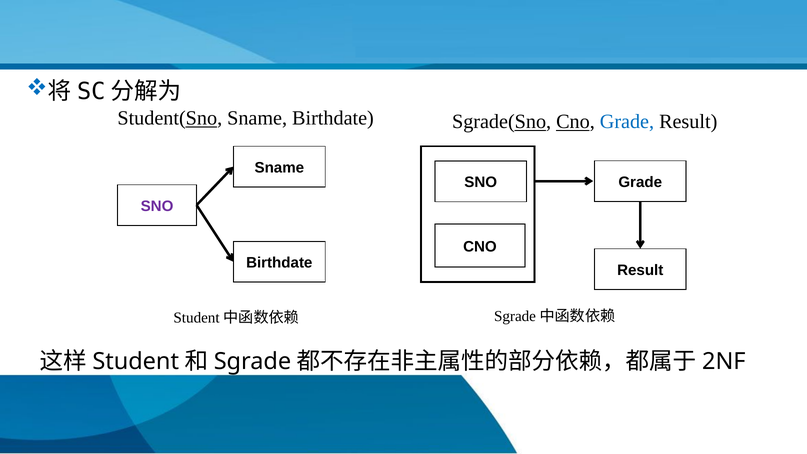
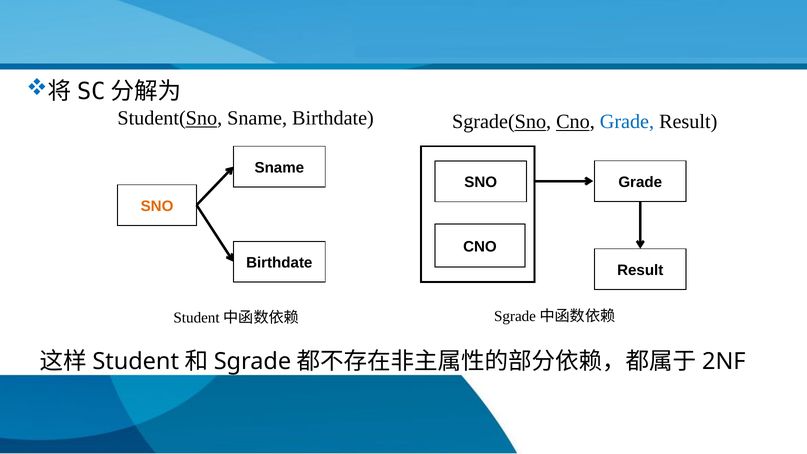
SNO at (157, 206) colour: purple -> orange
